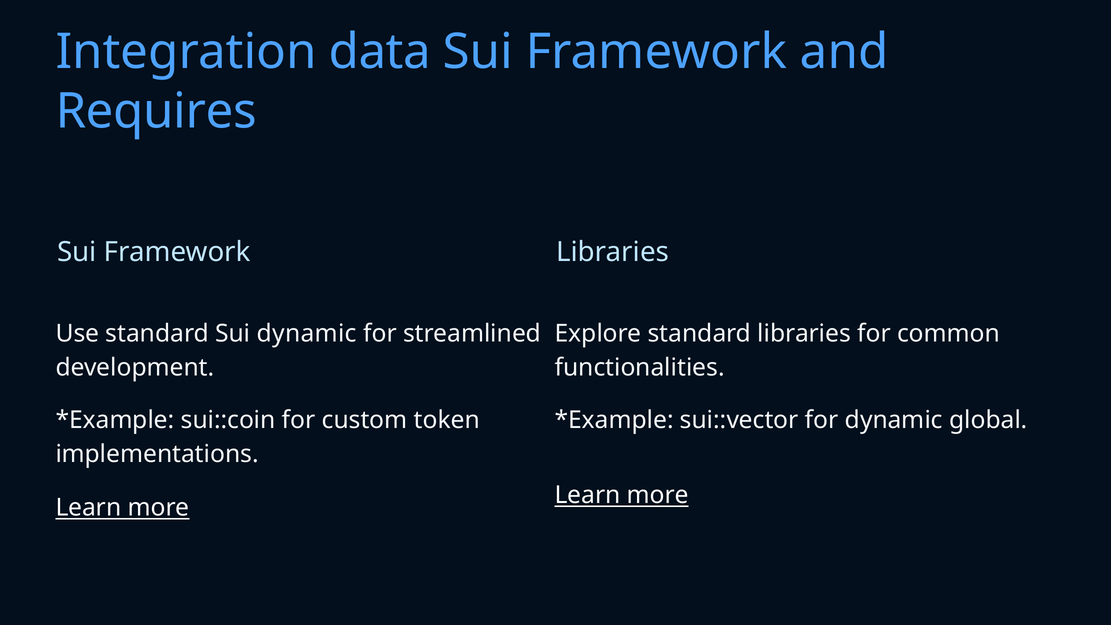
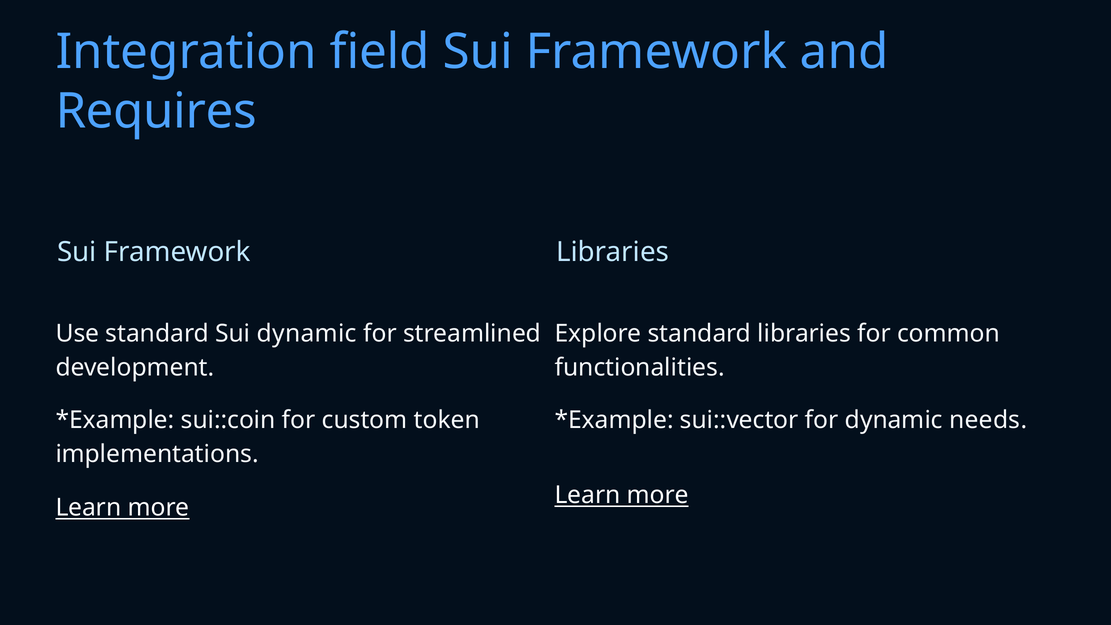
data: data -> field
global: global -> needs
